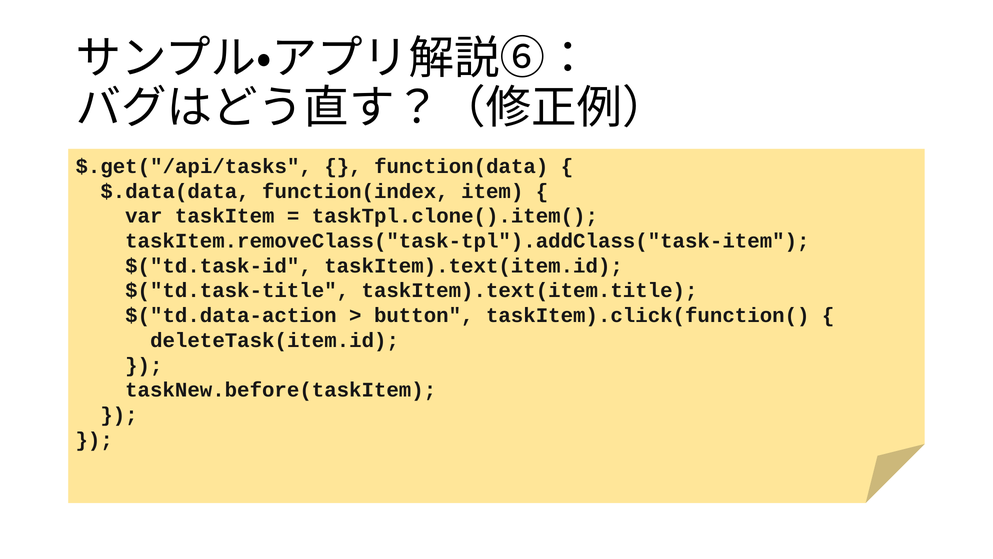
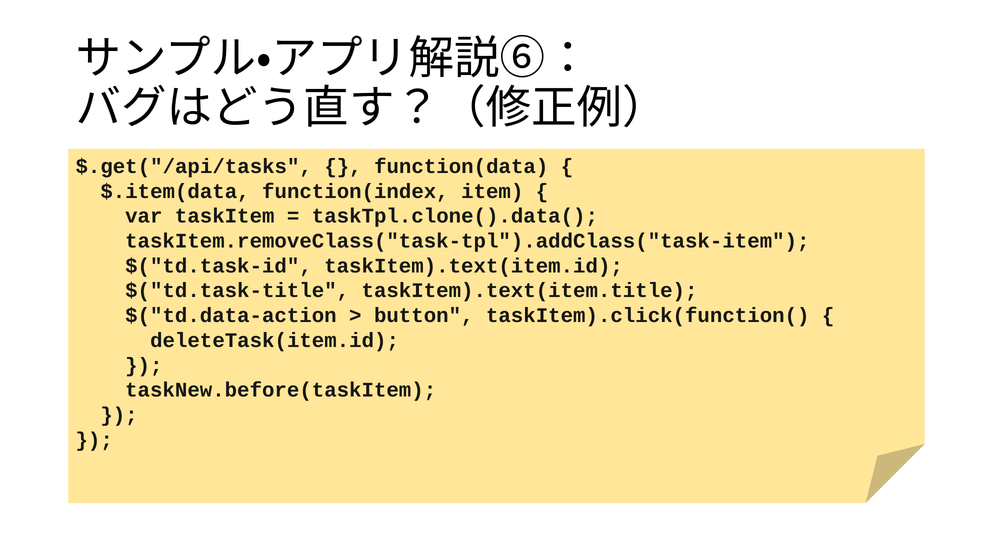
$.data(data: $.data(data -> $.item(data
taskTpl.clone().item(: taskTpl.clone().item( -> taskTpl.clone().data(
